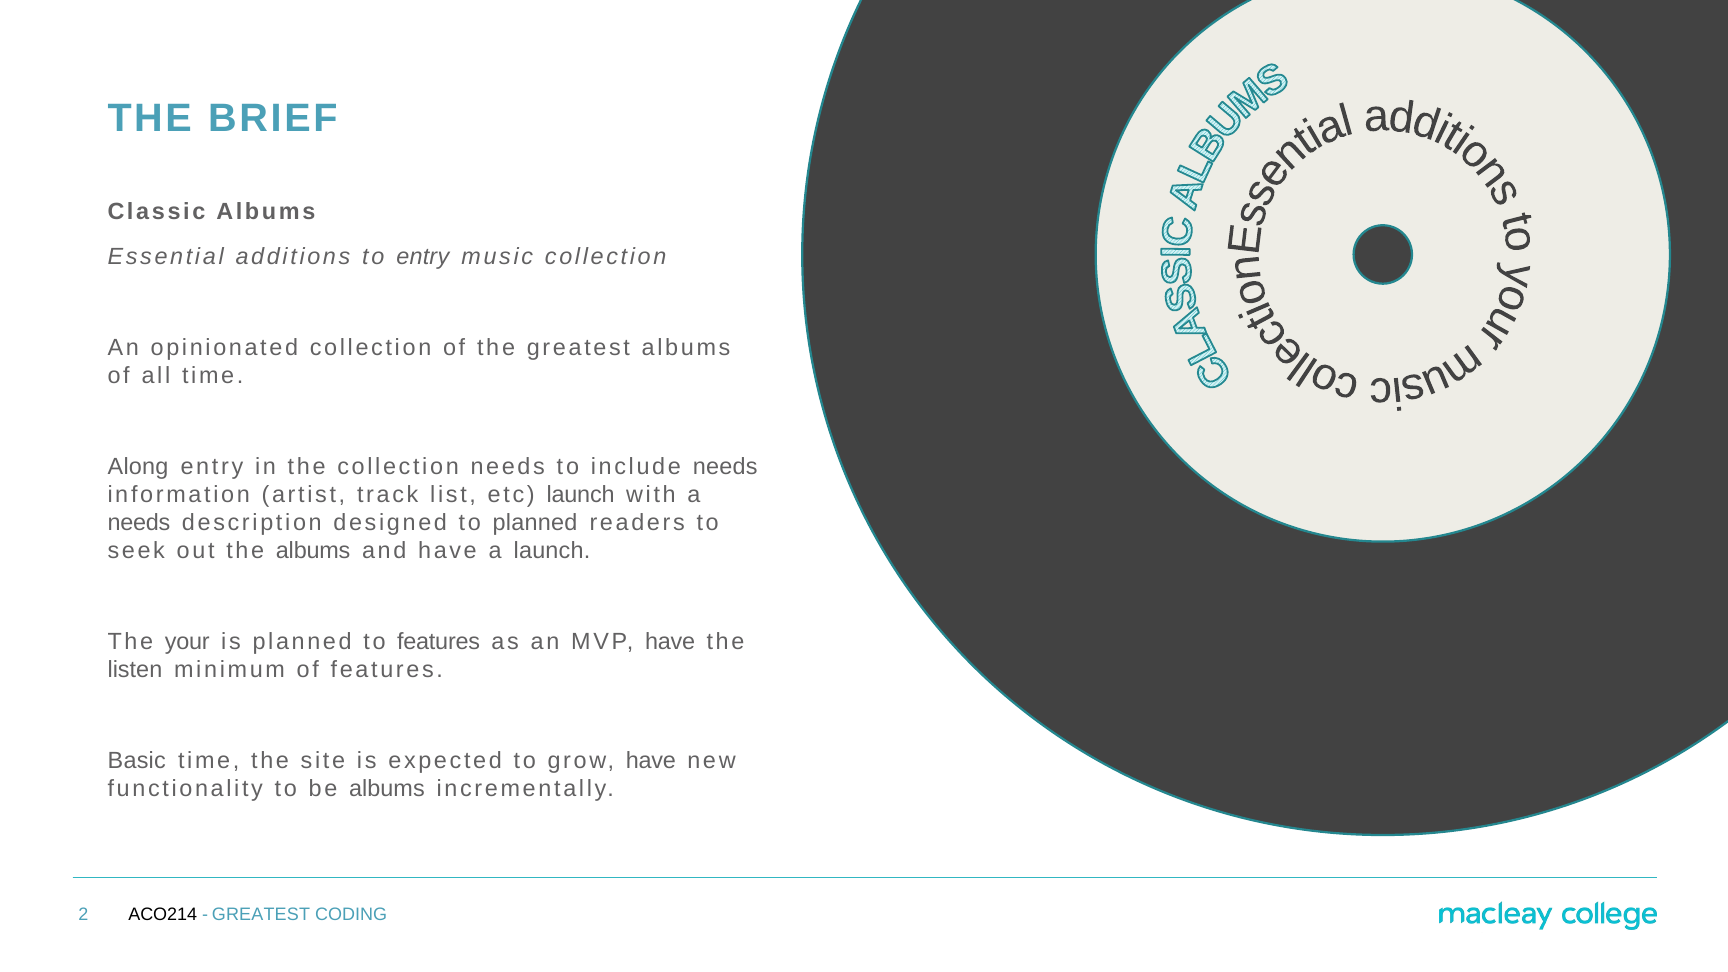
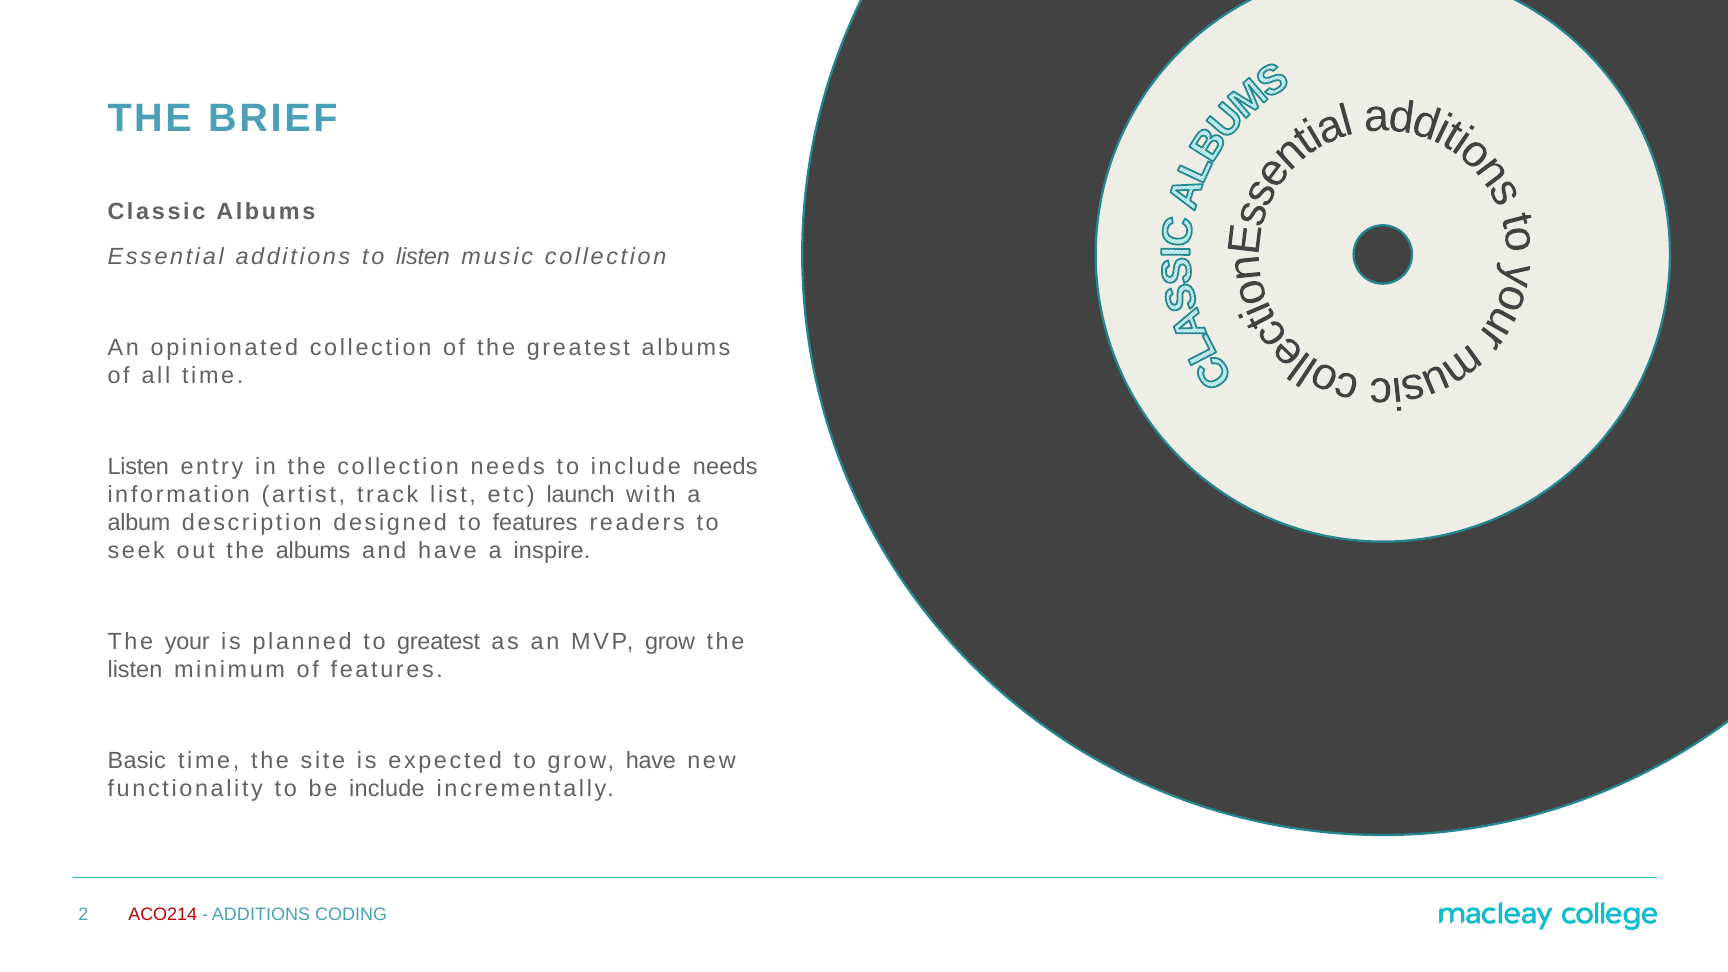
to entry: entry -> listen
Along at (138, 467): Along -> Listen
needs at (139, 523): needs -> album
to planned: planned -> features
a launch: launch -> inspire
to features: features -> greatest
MVP have: have -> grow
be albums: albums -> include
ACO214 colour: black -> red
GREATEST at (261, 914): GREATEST -> ADDITIONS
